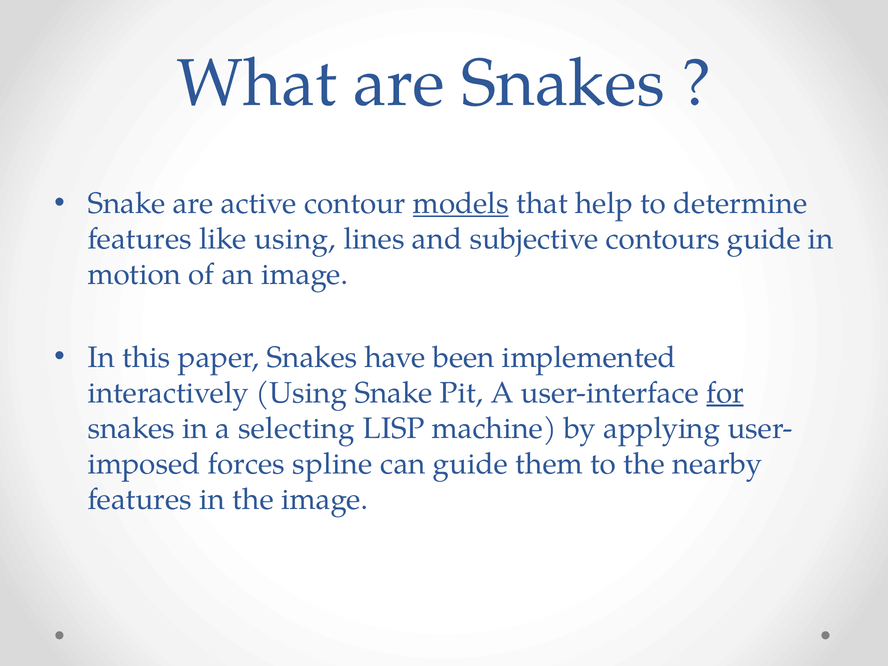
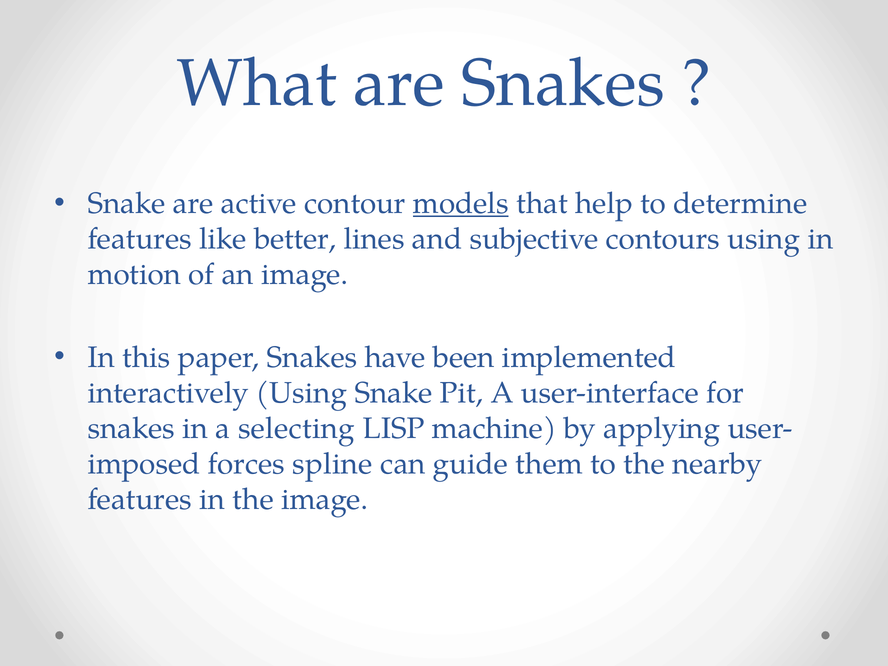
like using: using -> better
contours guide: guide -> using
for underline: present -> none
